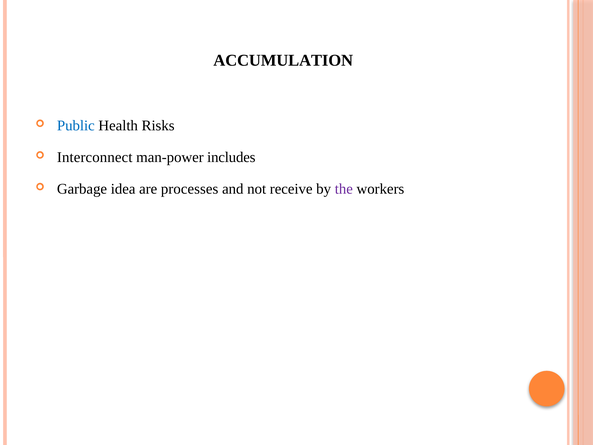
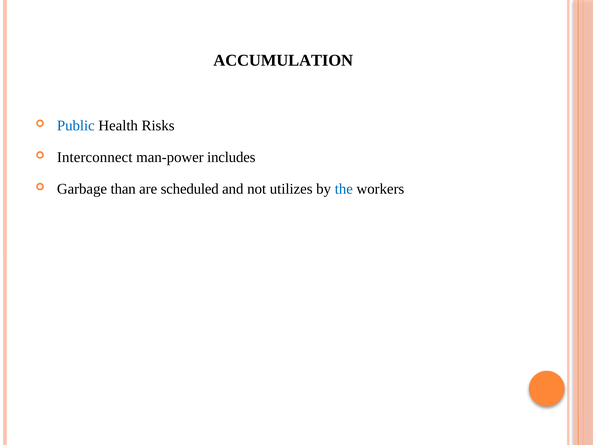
idea: idea -> than
processes: processes -> scheduled
receive: receive -> utilizes
the colour: purple -> blue
